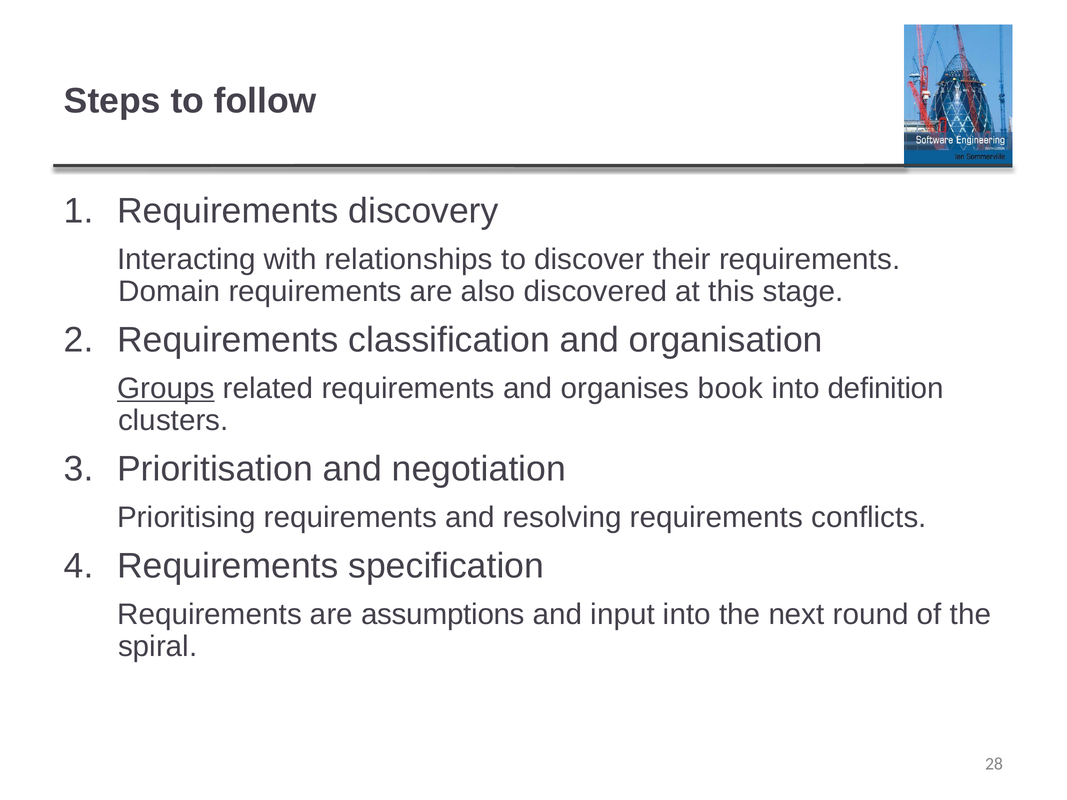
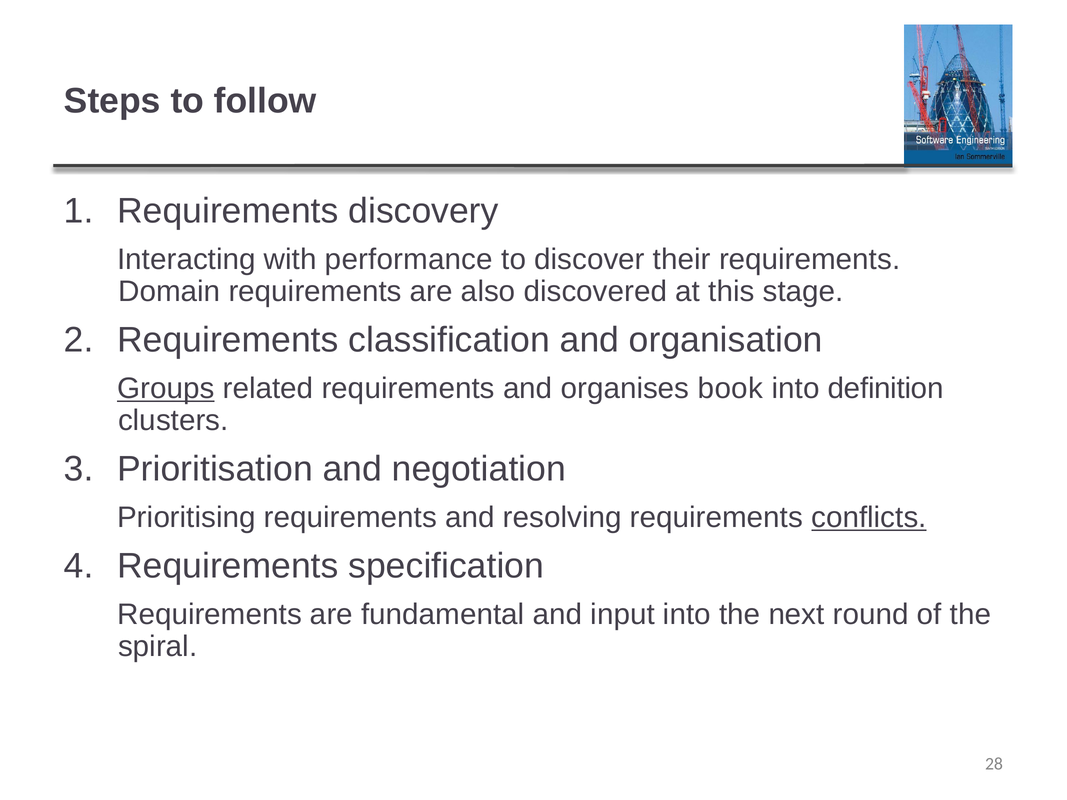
relationships: relationships -> performance
conflicts underline: none -> present
assumptions: assumptions -> fundamental
